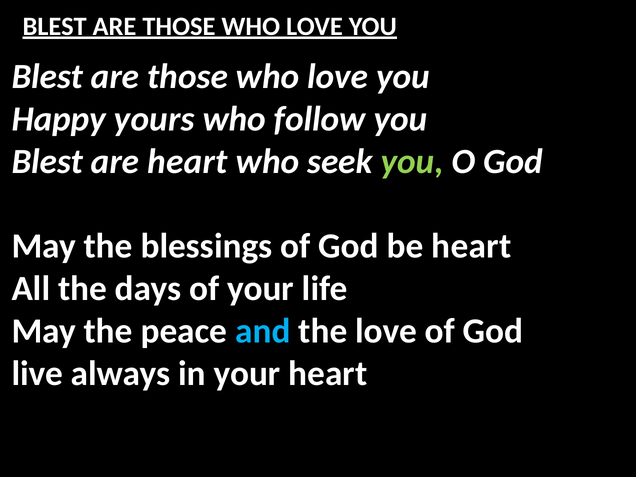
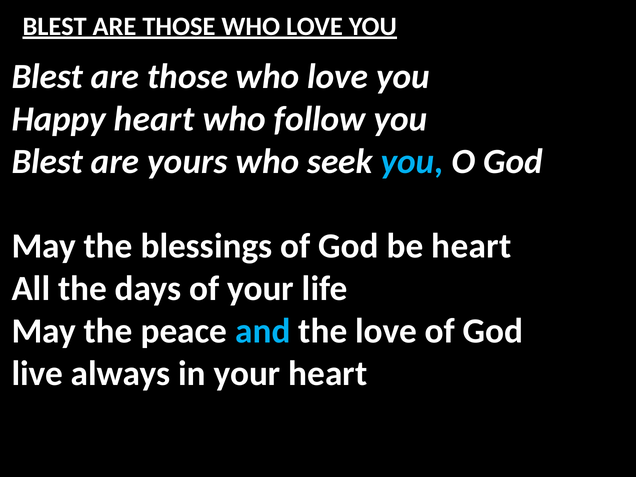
Happy yours: yours -> heart
are heart: heart -> yours
you at (412, 162) colour: light green -> light blue
